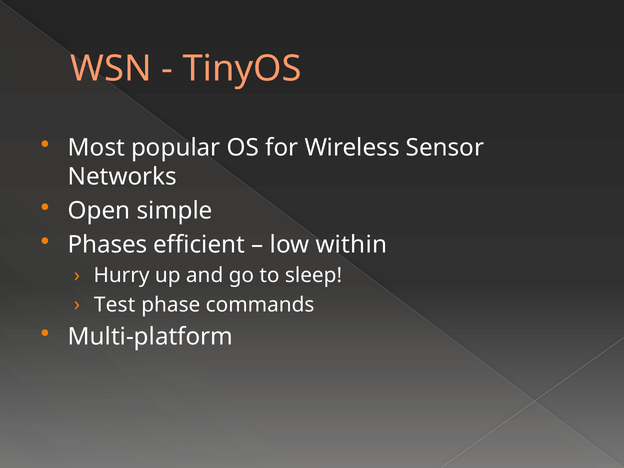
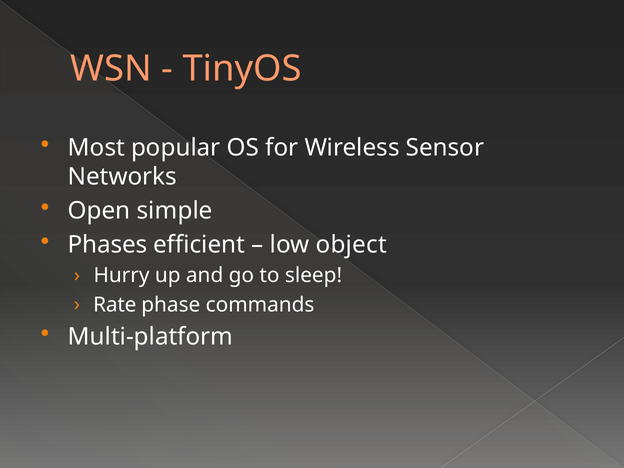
within: within -> object
Test: Test -> Rate
